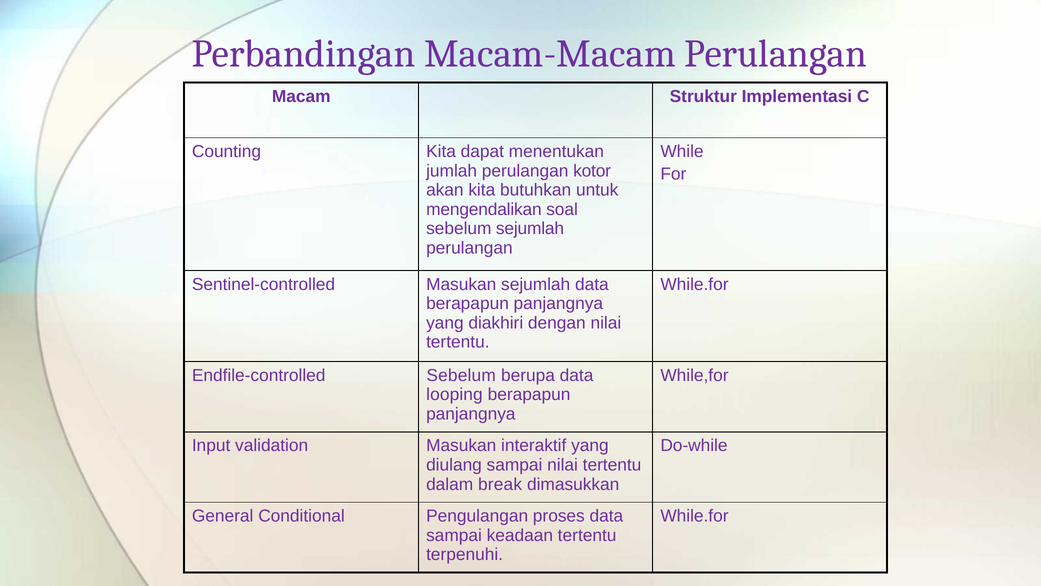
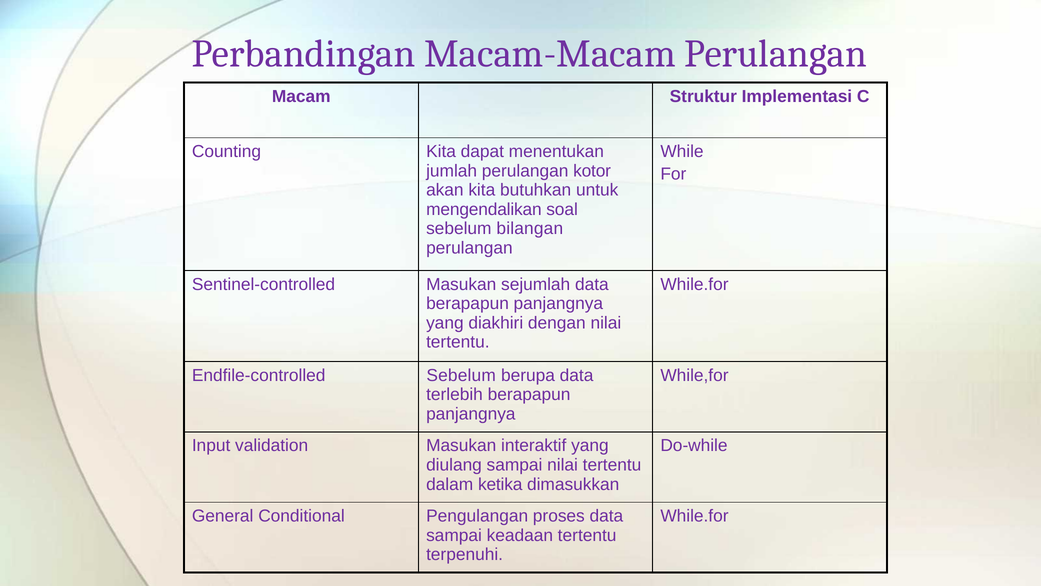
sebelum sejumlah: sejumlah -> bilangan
looping: looping -> terlebih
break: break -> ketika
